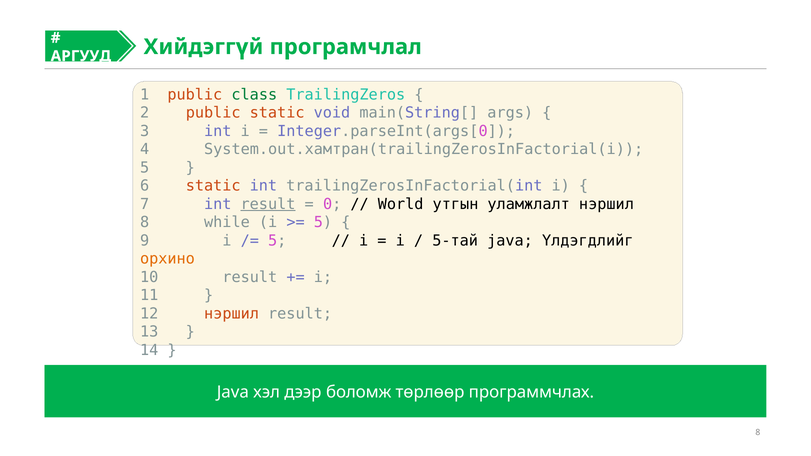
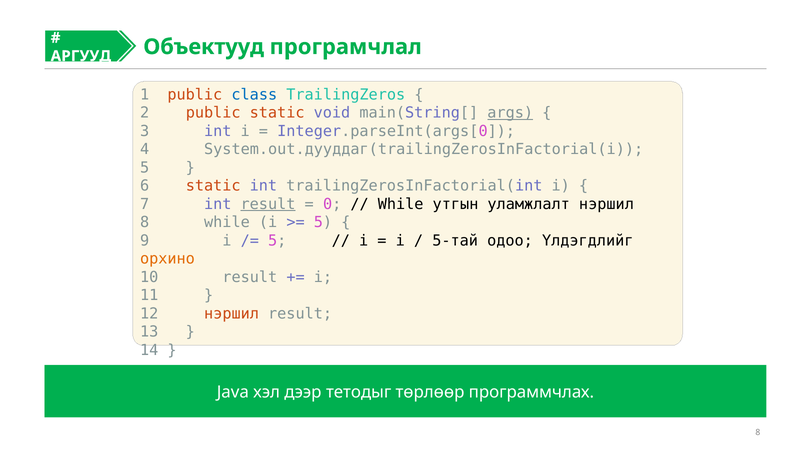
Хийдэггүй: Хийдэггүй -> Объектууд
class colour: green -> blue
args underline: none -> present
System.out.хамтран(trailingZerosInFactorial(i: System.out.хамтран(trailingZerosInFactorial(i -> System.out.дууддаг(trailingZerosInFactorial(i
World at (401, 204): World -> While
5-тай java: java -> одоо
боломж: боломж -> тетодыг
